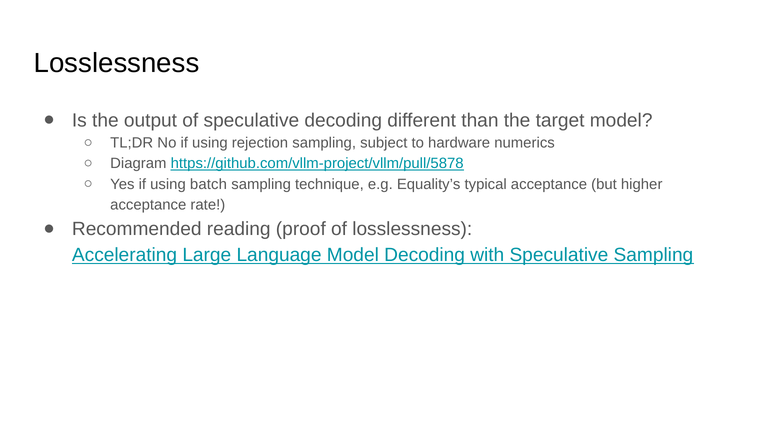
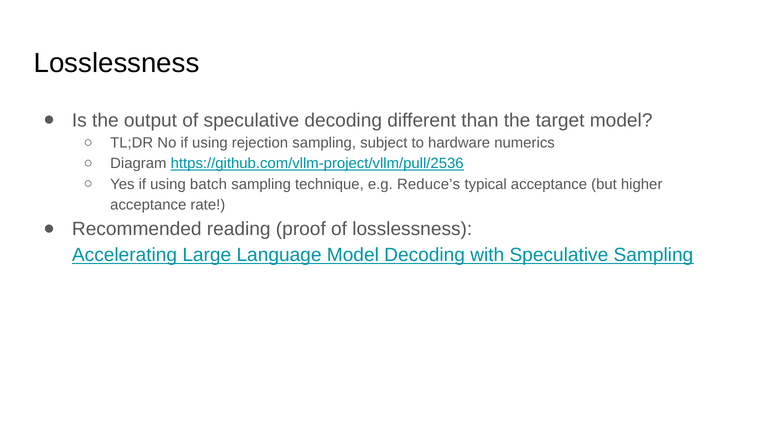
https://github.com/vllm-project/vllm/pull/5878: https://github.com/vllm-project/vllm/pull/5878 -> https://github.com/vllm-project/vllm/pull/2536
Equality’s: Equality’s -> Reduce’s
